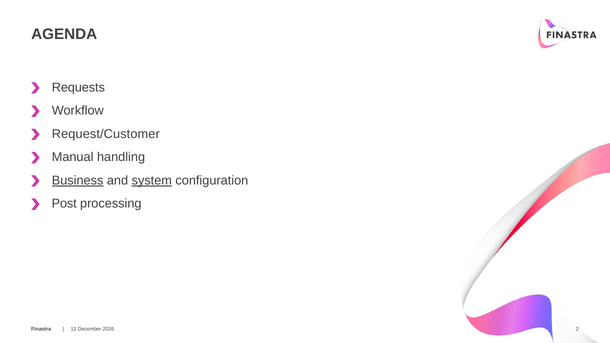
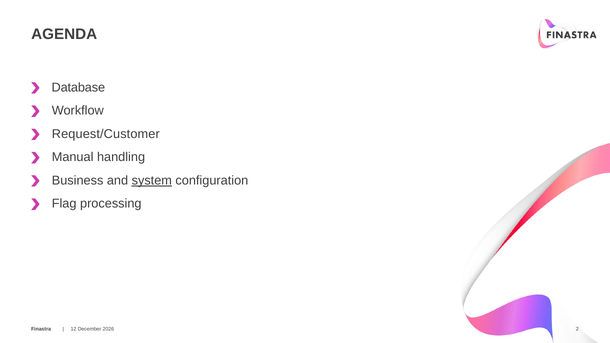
Requests: Requests -> Database
Business underline: present -> none
Post: Post -> Flag
